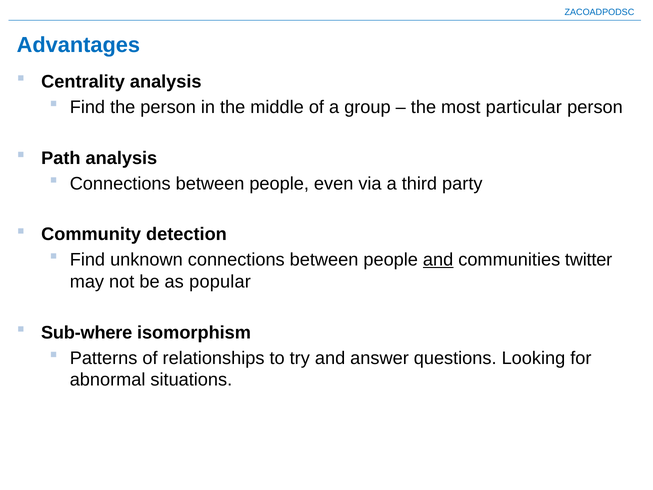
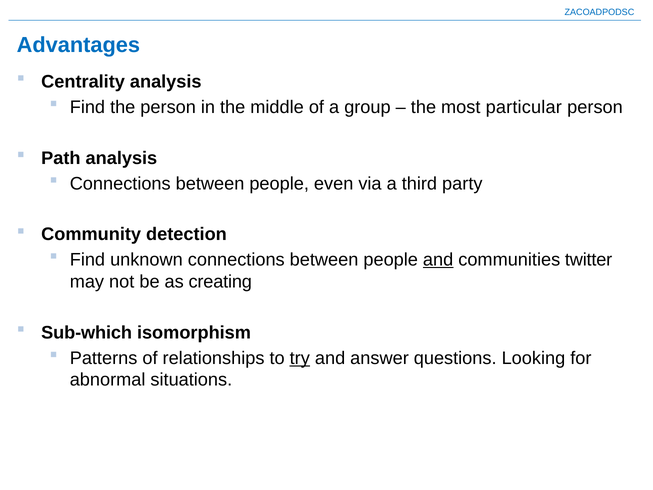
popular: popular -> creating
Sub-where: Sub-where -> Sub-which
try underline: none -> present
